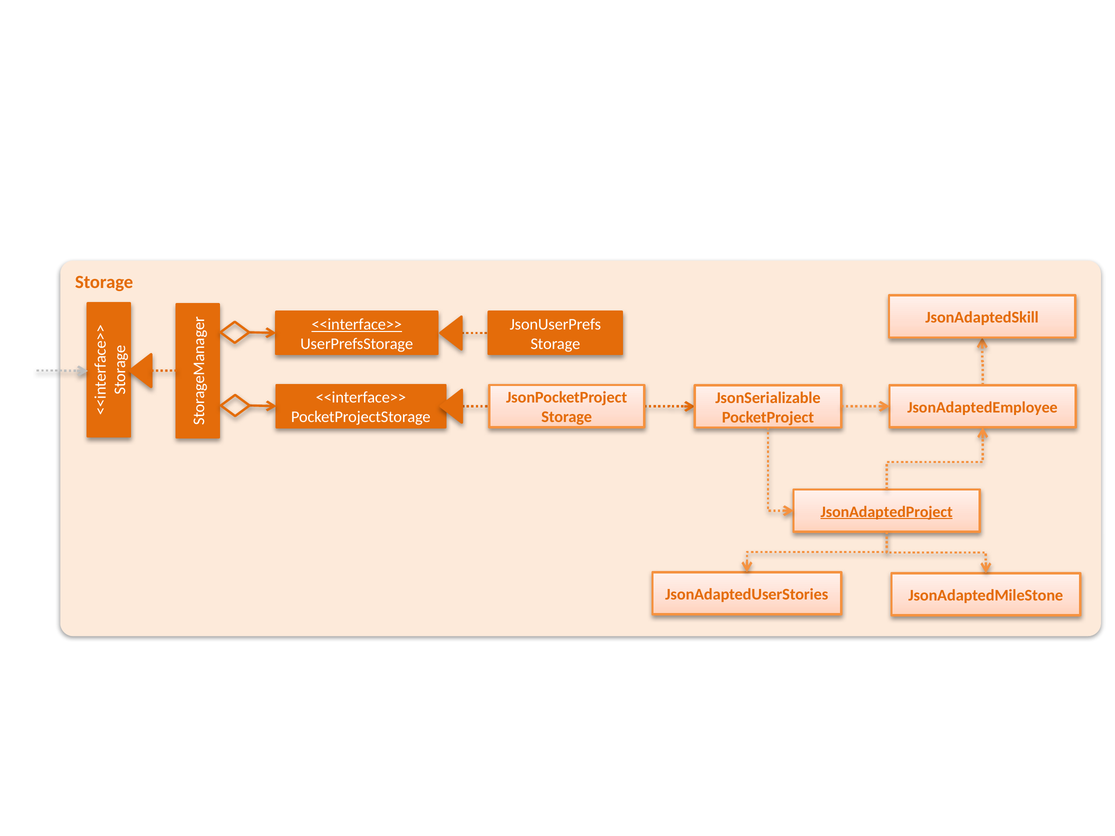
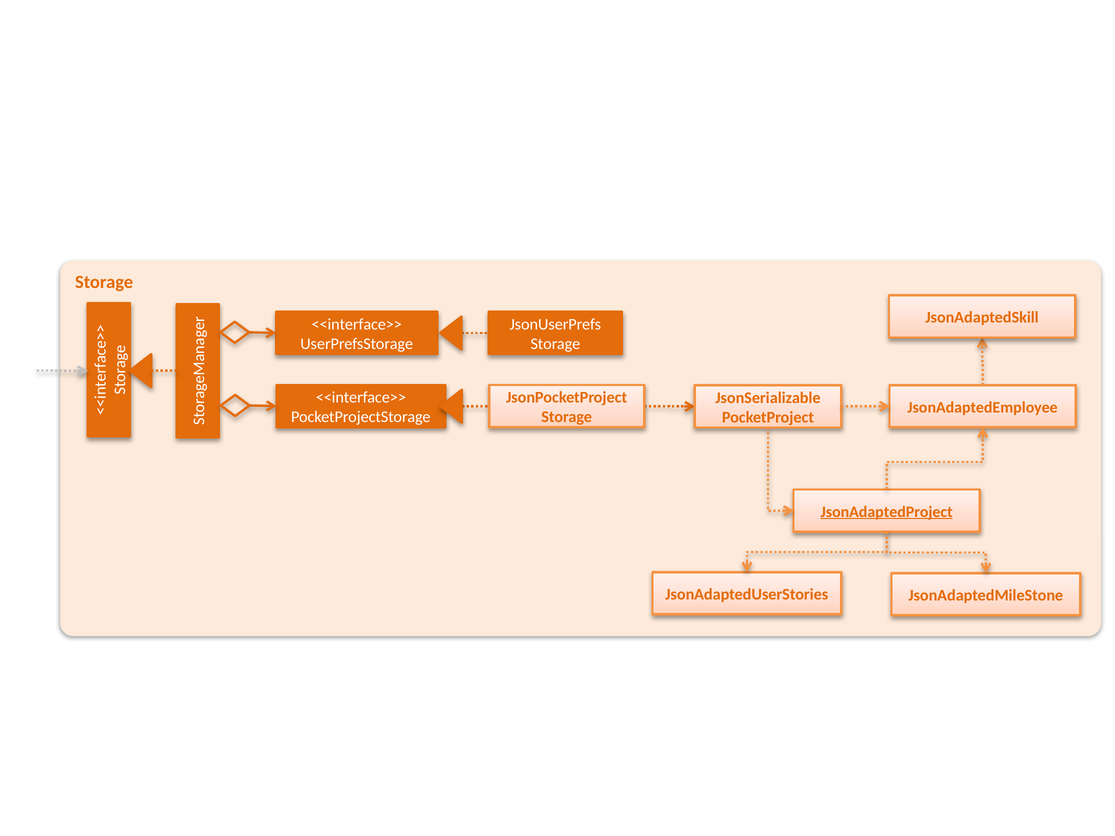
<<interface>> at (357, 324) underline: present -> none
